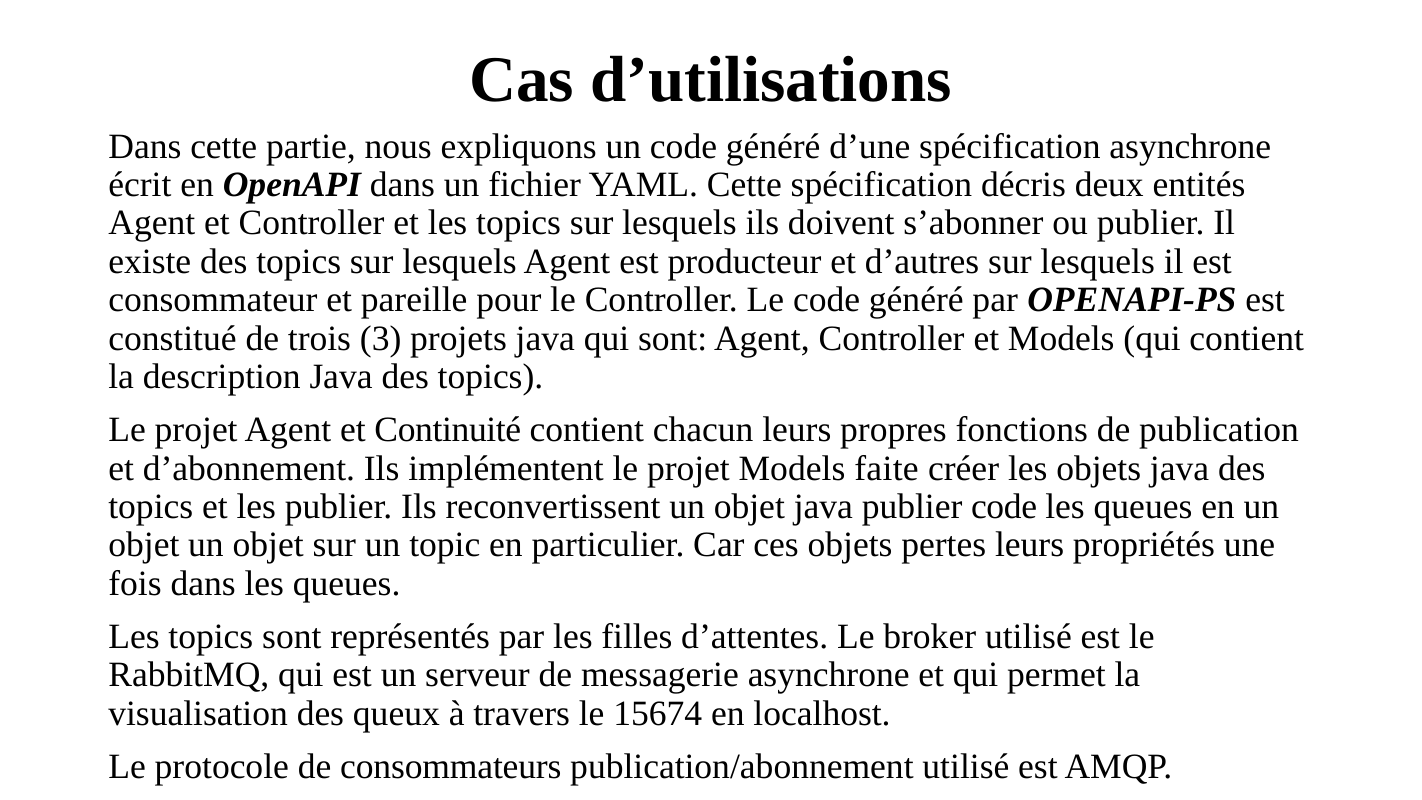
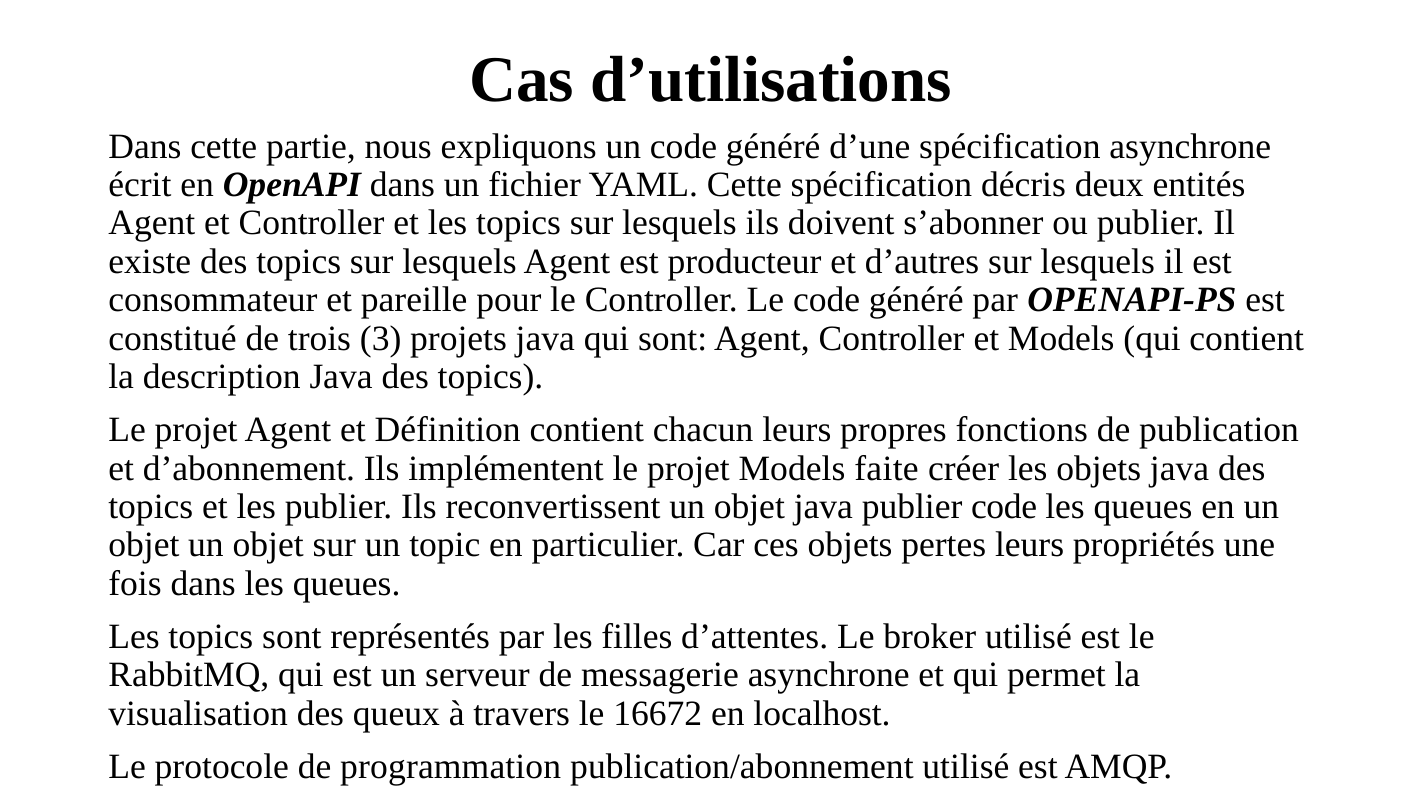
Continuité: Continuité -> Définition
15674: 15674 -> 16672
consommateurs: consommateurs -> programmation
